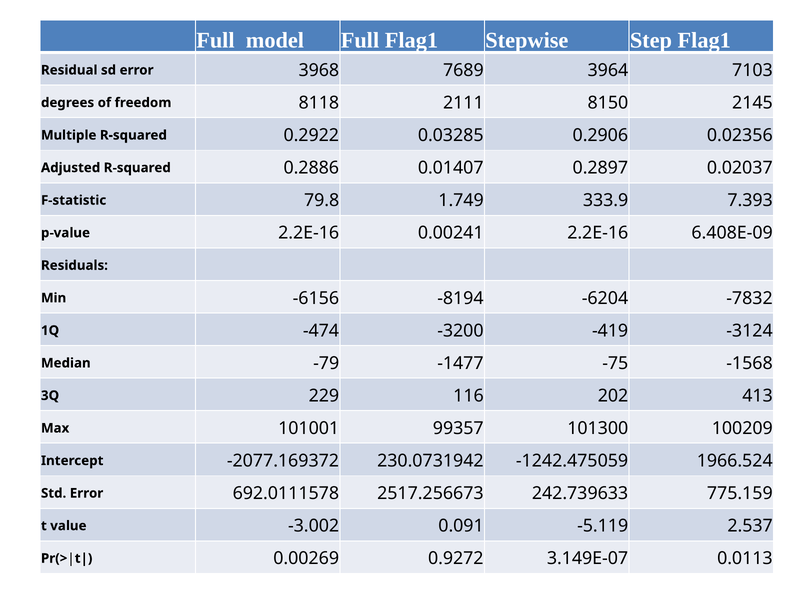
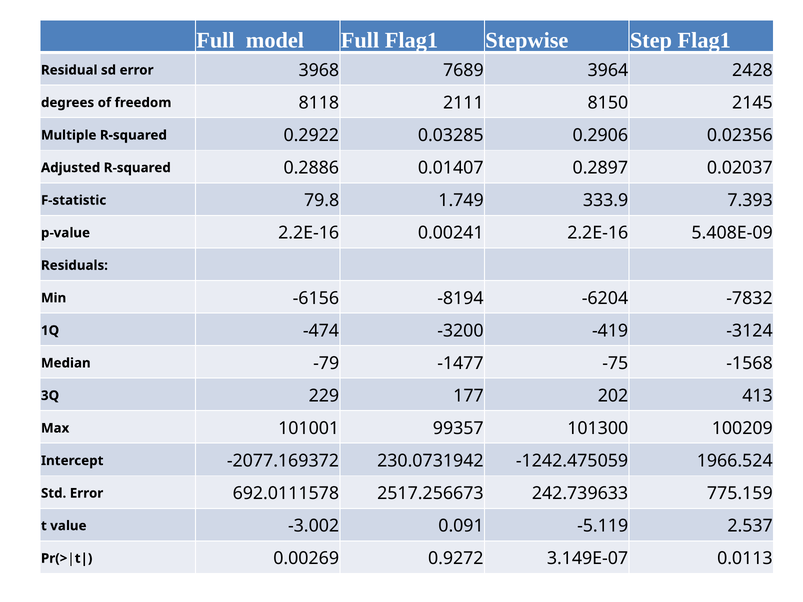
7103: 7103 -> 2428
6.408E-09: 6.408E-09 -> 5.408E-09
116: 116 -> 177
